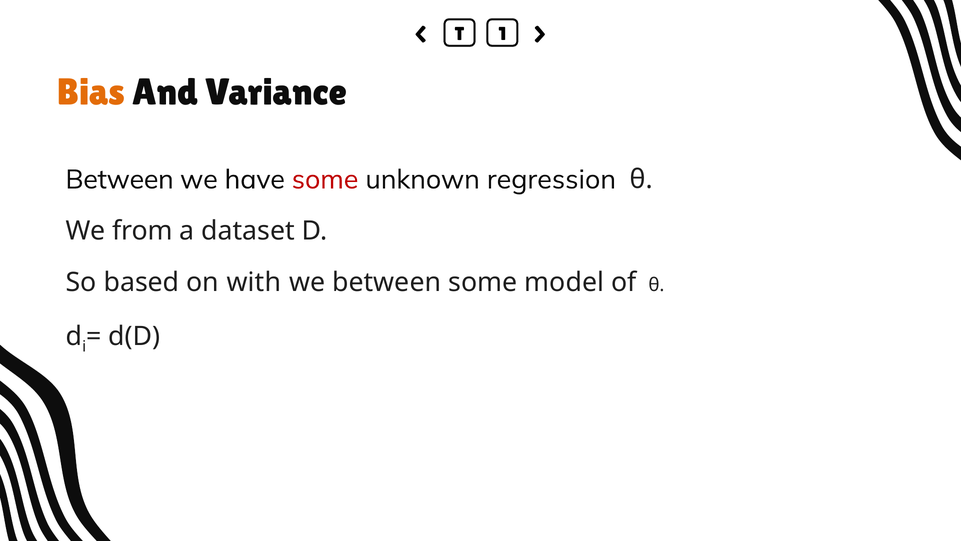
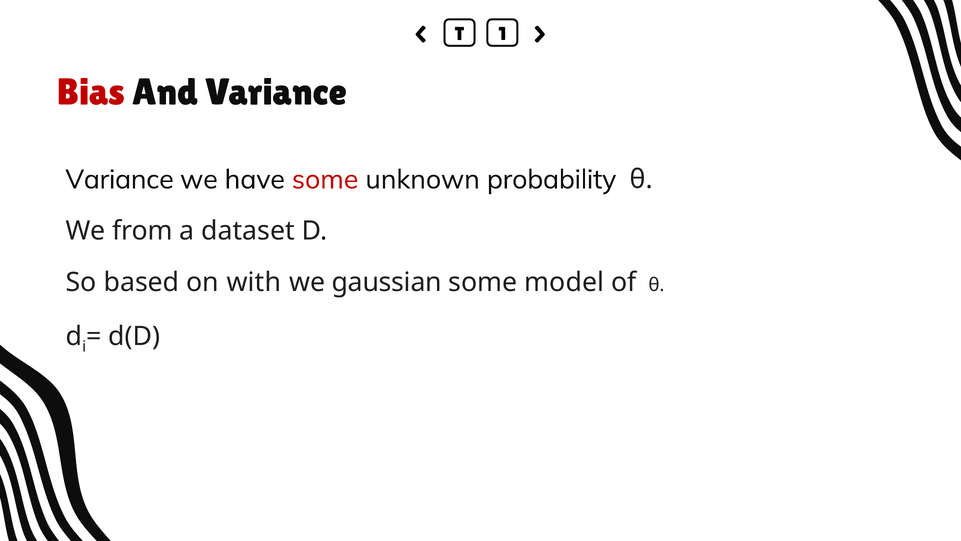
Bias colour: orange -> red
Between at (120, 179): Between -> Variance
regression: regression -> probability
we between: between -> gaussian
